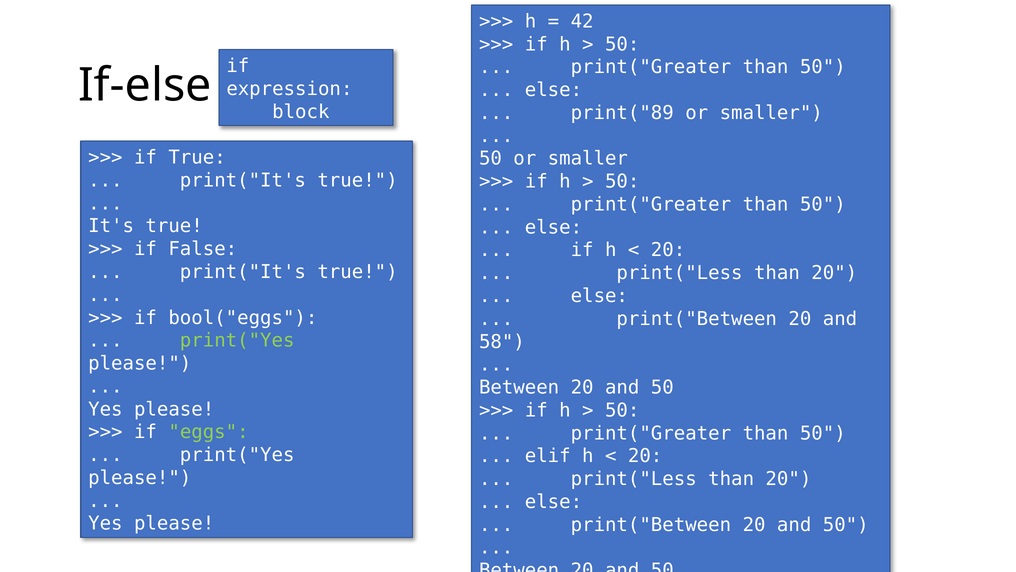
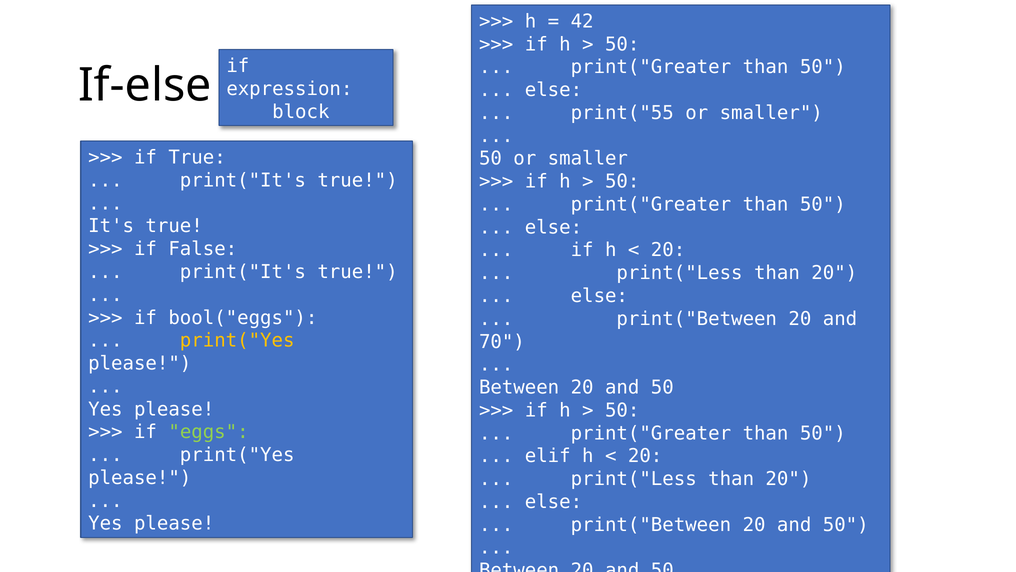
print("89: print("89 -> print("55
print("Yes at (237, 340) colour: light green -> yellow
58: 58 -> 70
